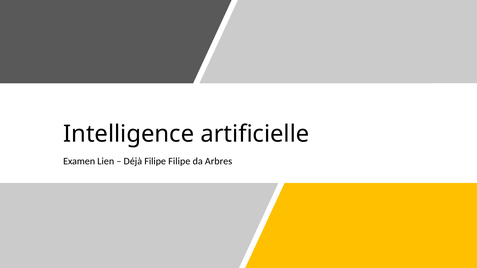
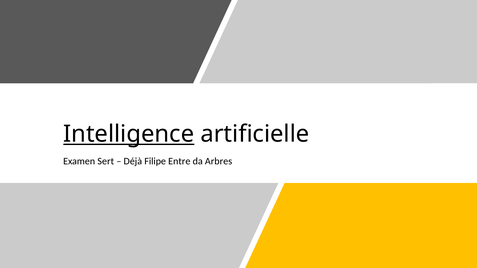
Intelligence underline: none -> present
Lien: Lien -> Sert
Filipe Filipe: Filipe -> Entre
